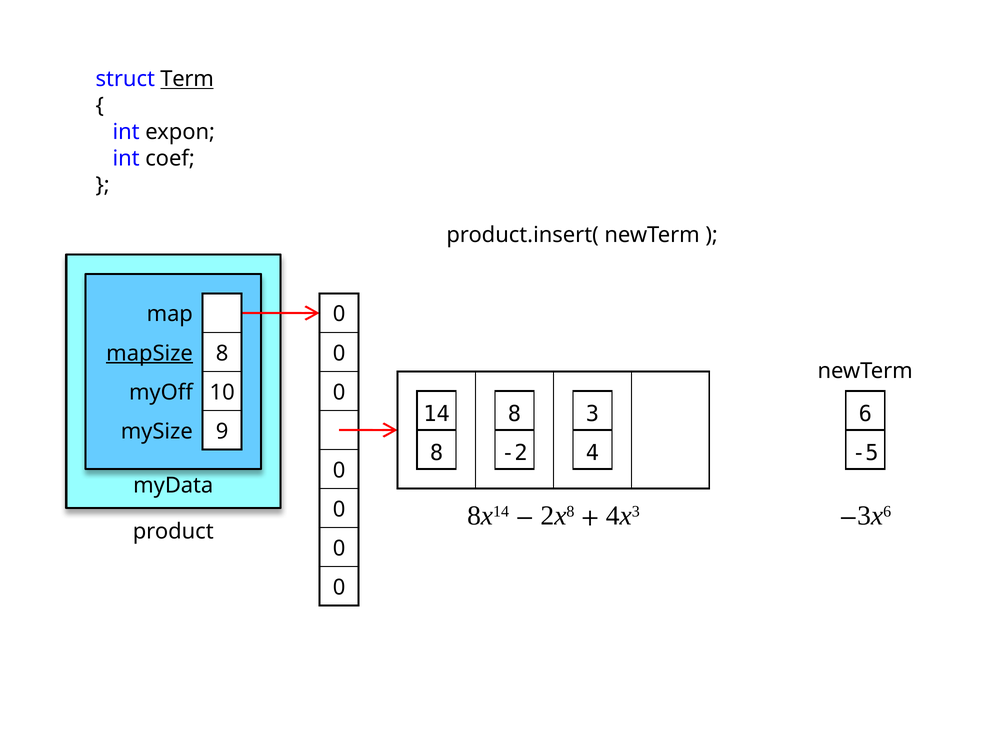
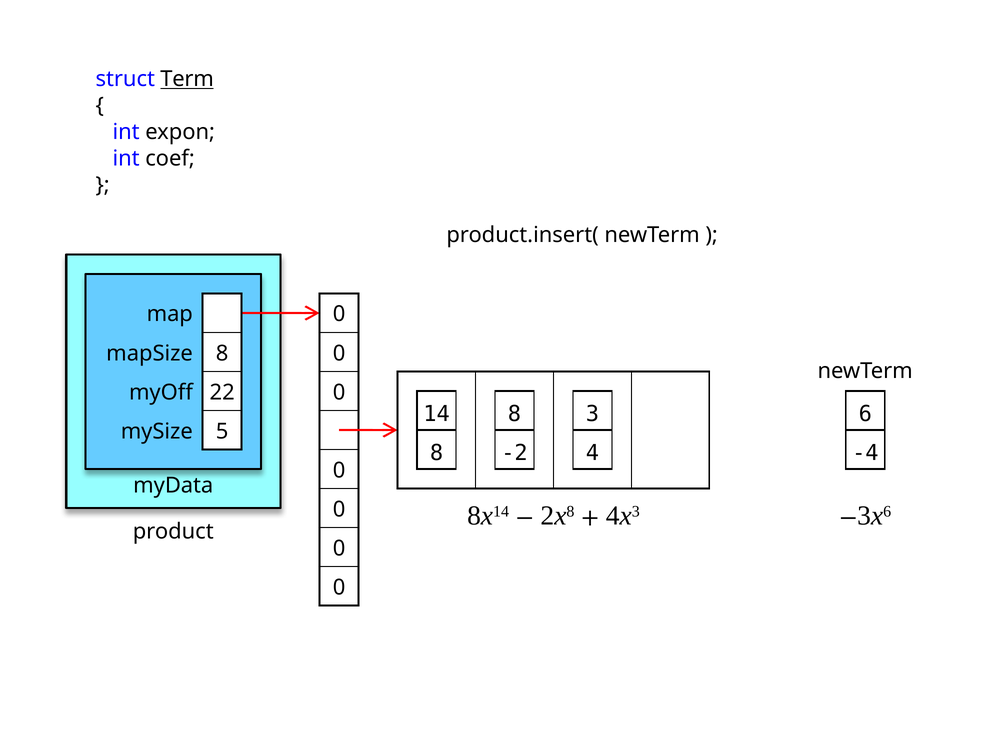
mapSize underline: present -> none
10: 10 -> 22
9: 9 -> 5
-5: -5 -> -4
